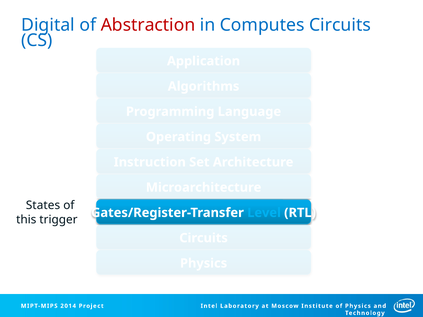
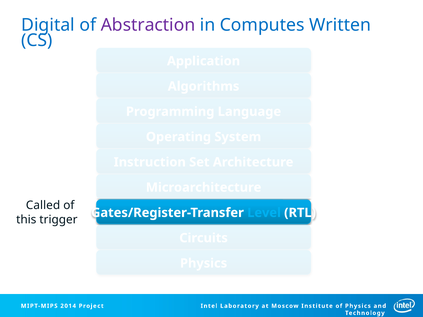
Abstraction colour: red -> purple
Computes Circuits: Circuits -> Written
States: States -> Called
